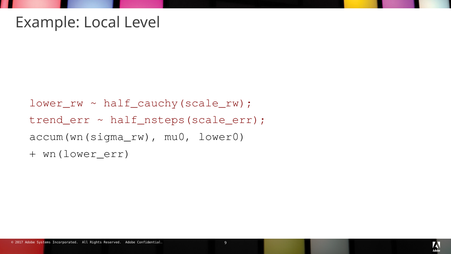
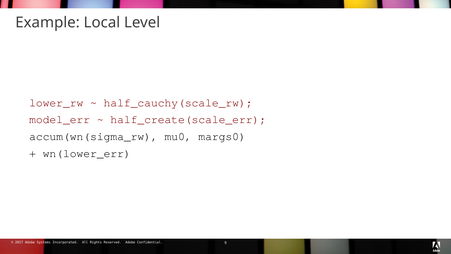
trend_err: trend_err -> model_err
half_nsteps(scale_err: half_nsteps(scale_err -> half_create(scale_err
lower0: lower0 -> margs0
